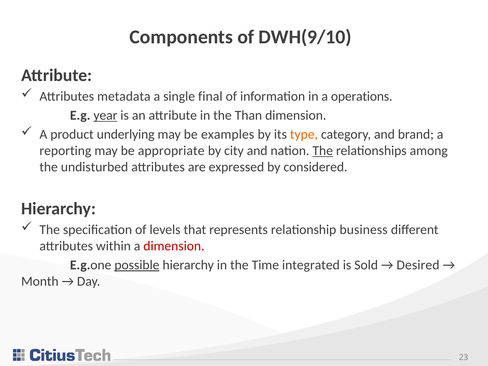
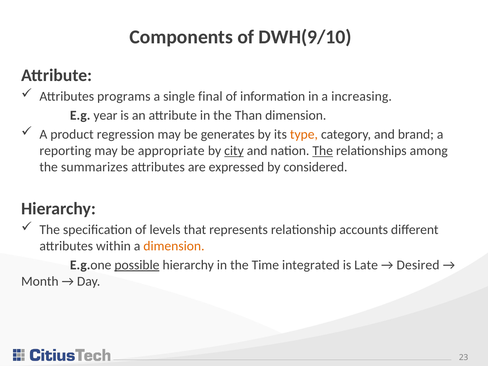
metadata: metadata -> programs
operations: operations -> increasing
year underline: present -> none
underlying: underlying -> regression
examples: examples -> generates
city underline: none -> present
undisturbed: undisturbed -> summarizes
business: business -> accounts
dimension at (174, 246) colour: red -> orange
Sold: Sold -> Late
